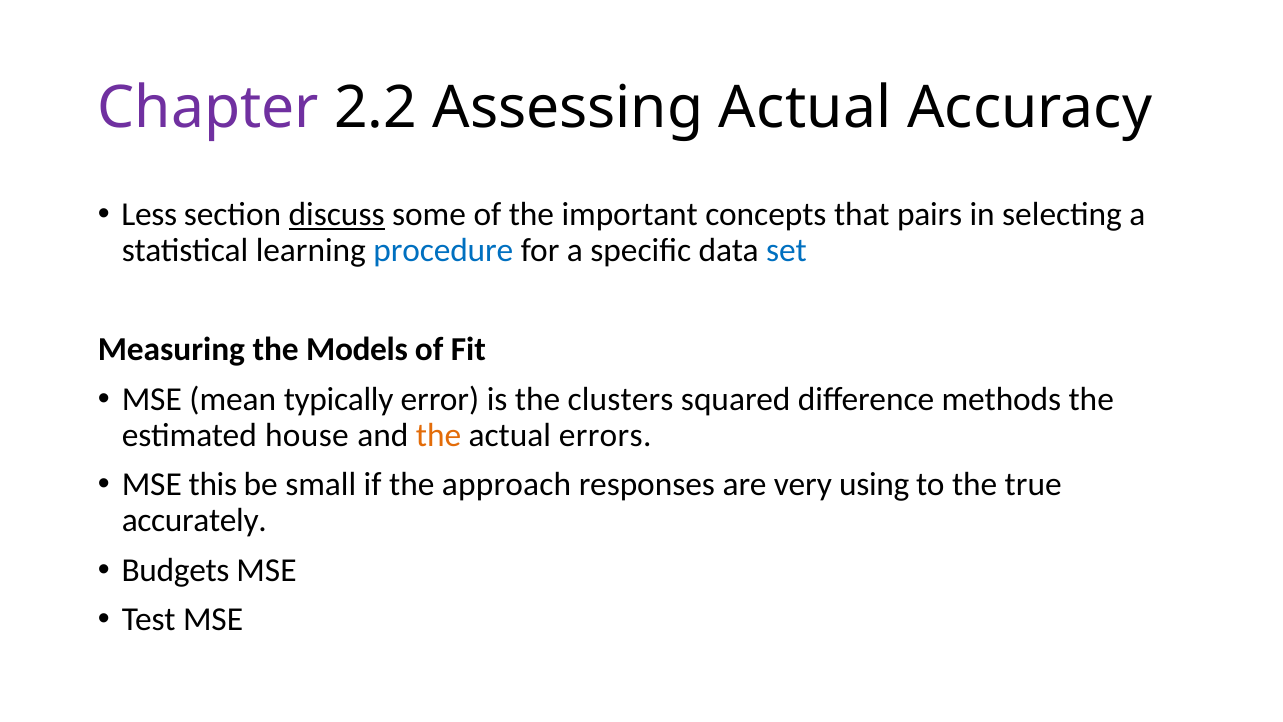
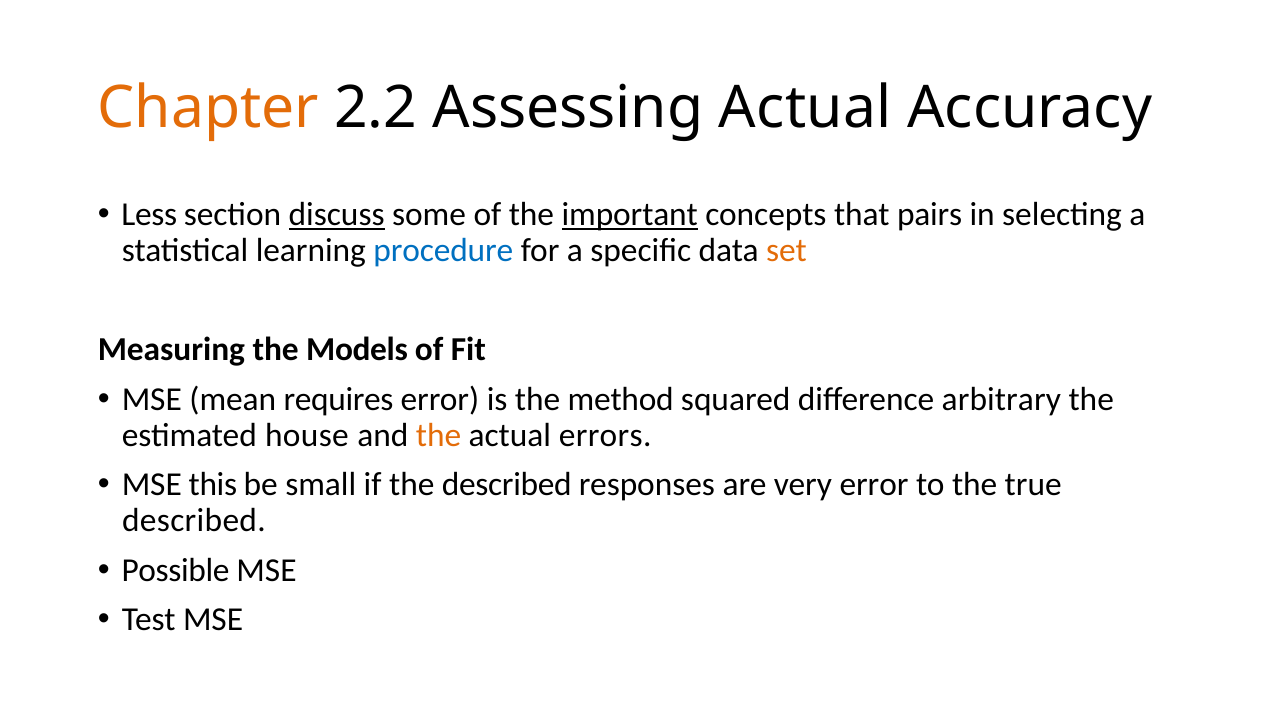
Chapter colour: purple -> orange
important underline: none -> present
set colour: blue -> orange
typically: typically -> requires
clusters: clusters -> method
methods: methods -> arbitrary
the approach: approach -> described
very using: using -> error
accurately at (194, 521): accurately -> described
Budgets: Budgets -> Possible
